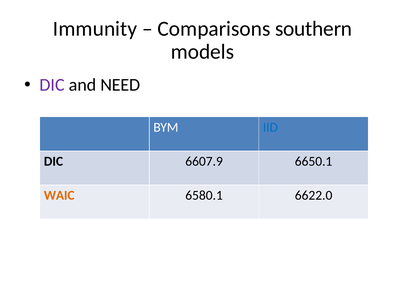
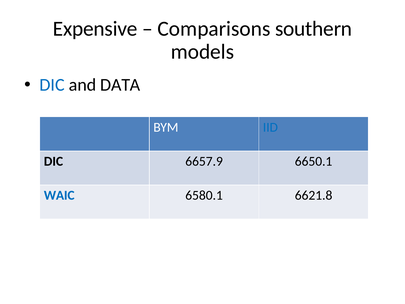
Immunity: Immunity -> Expensive
DIC at (52, 85) colour: purple -> blue
NEED: NEED -> DATA
6607.9: 6607.9 -> 6657.9
WAIC colour: orange -> blue
6622.0: 6622.0 -> 6621.8
